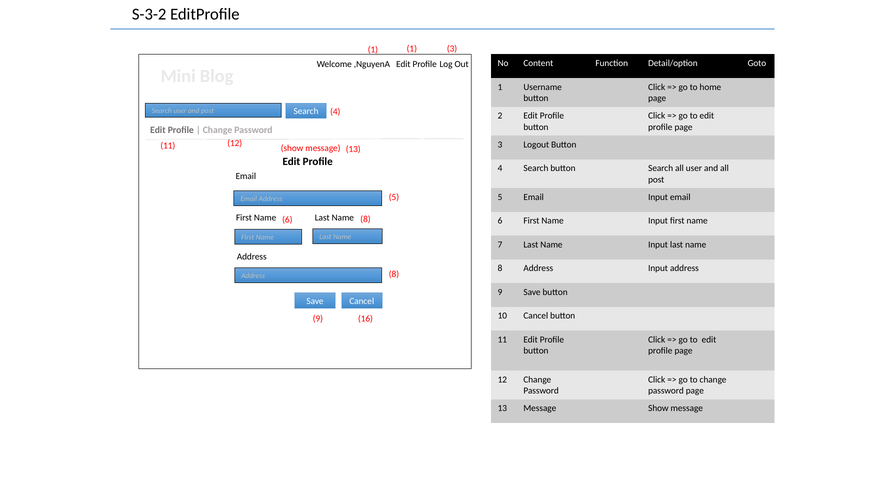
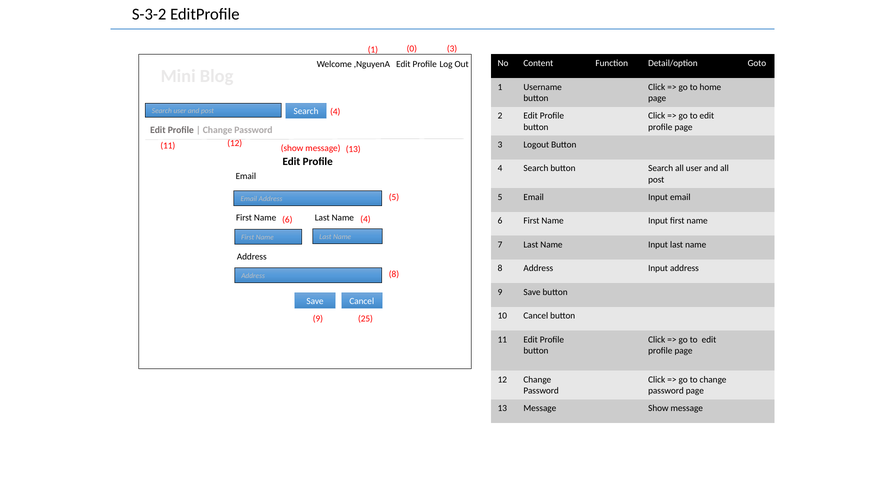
1 1: 1 -> 0
6 8: 8 -> 4
16: 16 -> 25
